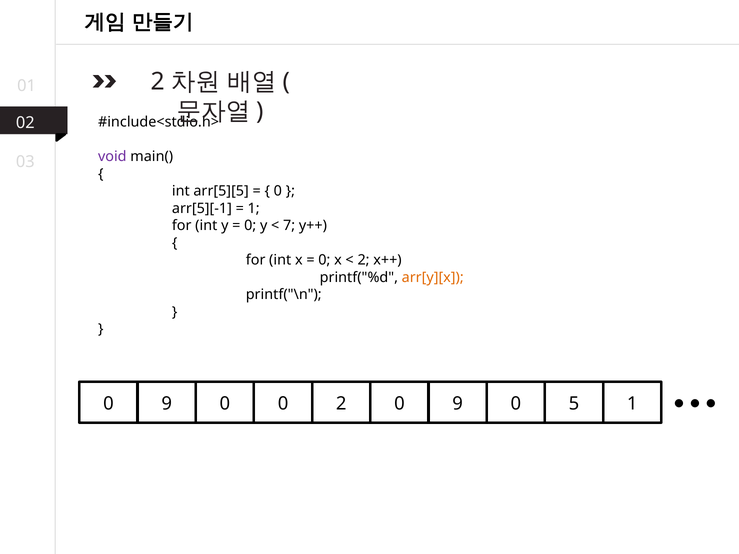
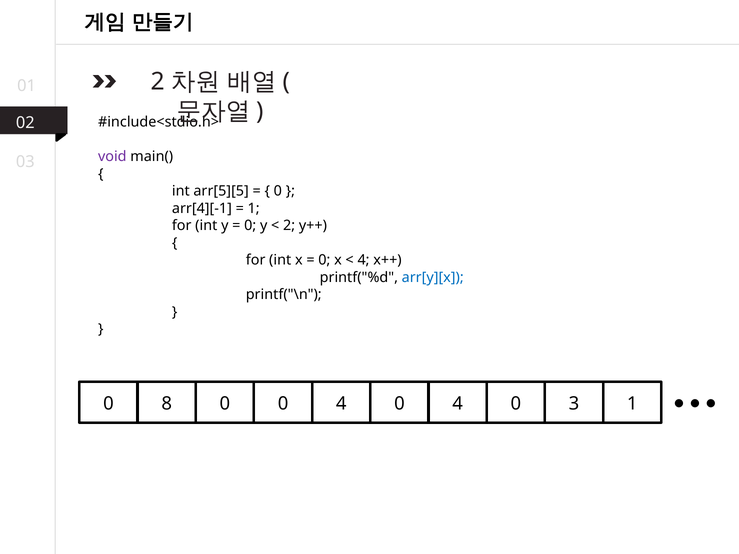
arr[5][-1: arr[5][-1 -> arr[4][-1
7 at (289, 226): 7 -> 2
2 at (364, 260): 2 -> 4
arr[y][x colour: orange -> blue
9 at (167, 404): 9 -> 8
0 0 2: 2 -> 4
9 at (458, 404): 9 -> 4
5: 5 -> 3
